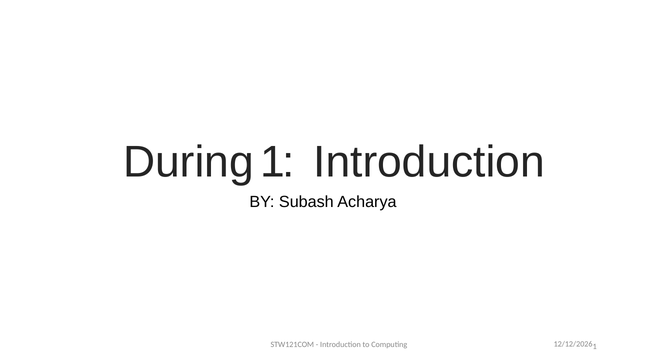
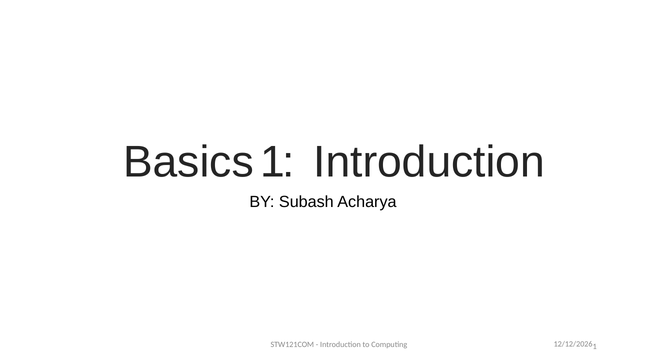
During: During -> Basics
